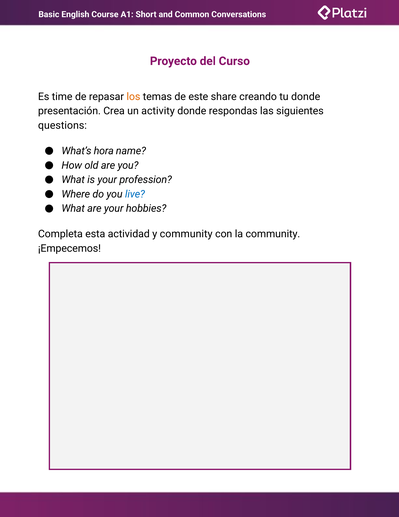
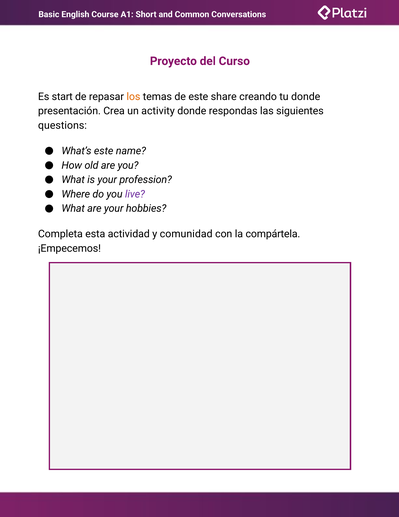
time: time -> start
What’s hora: hora -> este
live colour: blue -> purple
y community: community -> comunidad
la community: community -> compártela
